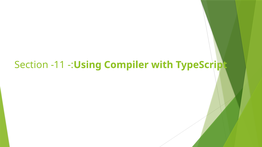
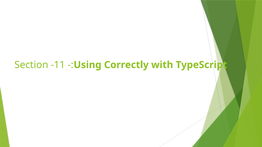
Compiler: Compiler -> Correctly
